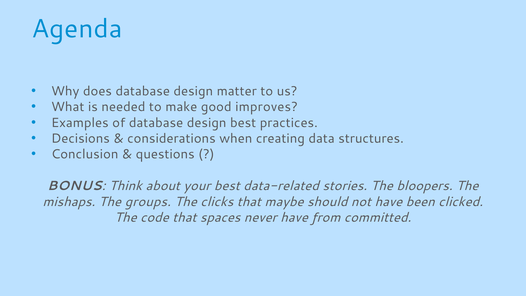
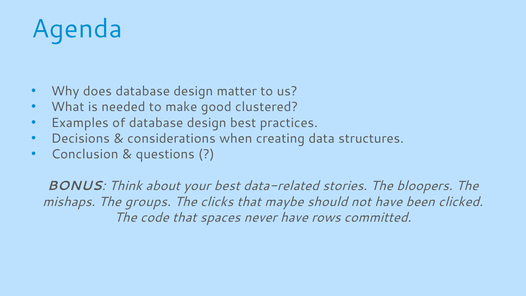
improves: improves -> clustered
from: from -> rows
